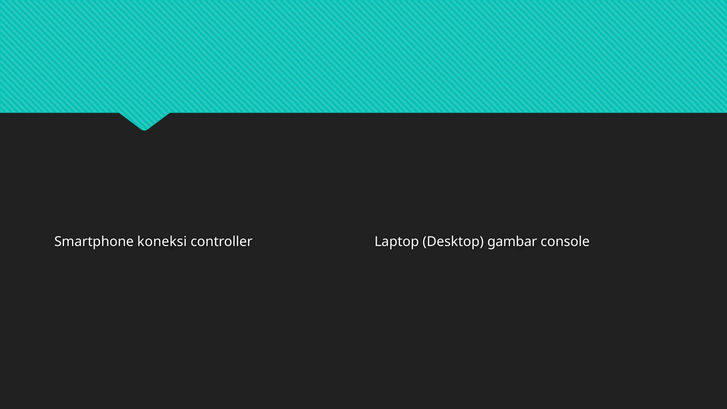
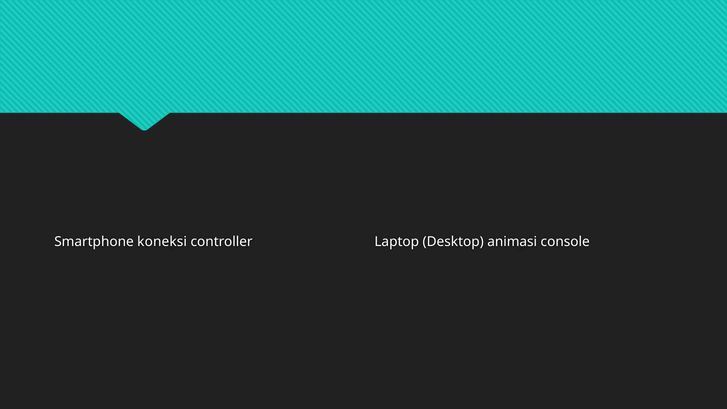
gambar: gambar -> animasi
